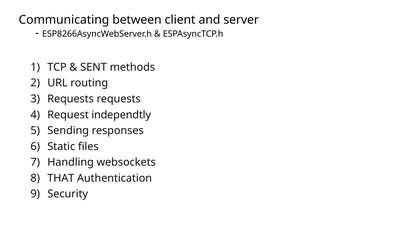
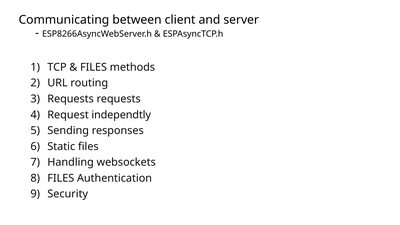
SENT at (94, 67): SENT -> FILES
THAT at (61, 178): THAT -> FILES
